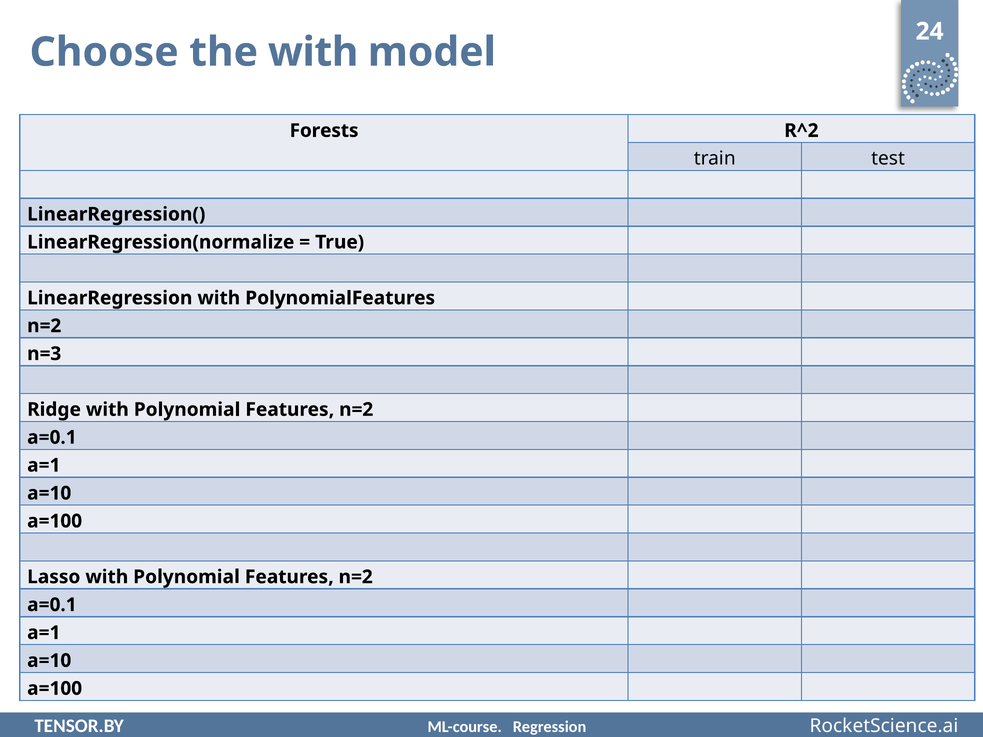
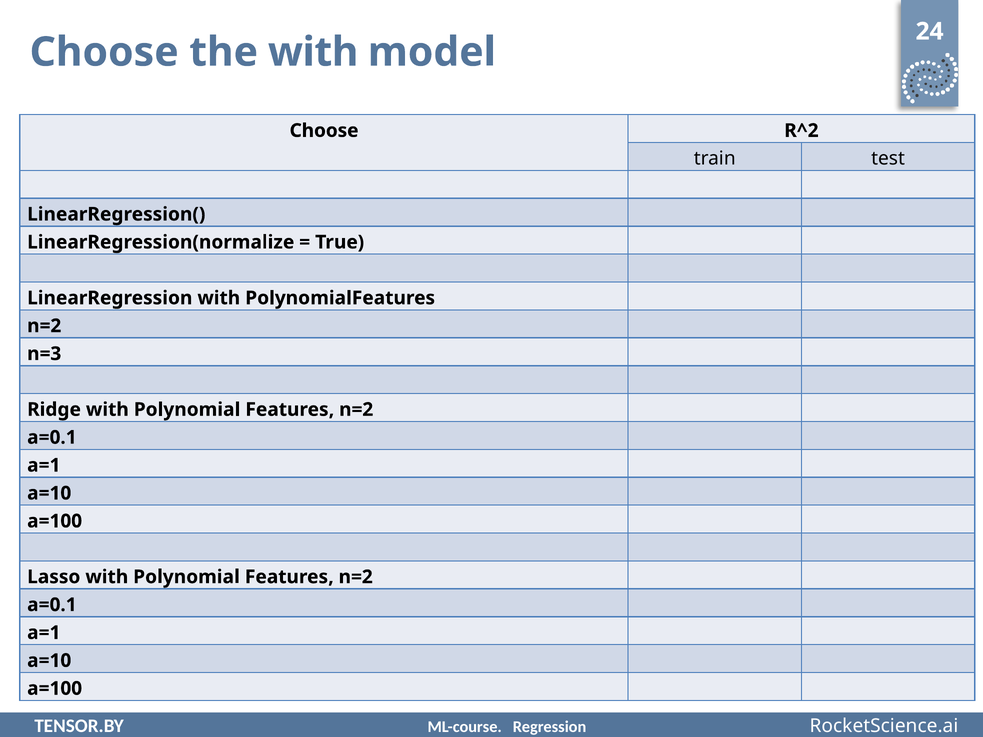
Forests at (324, 131): Forests -> Choose
